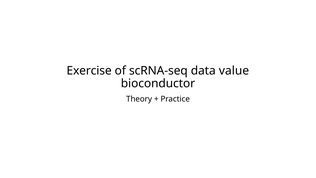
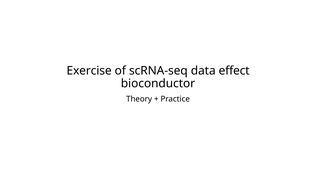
value: value -> effect
